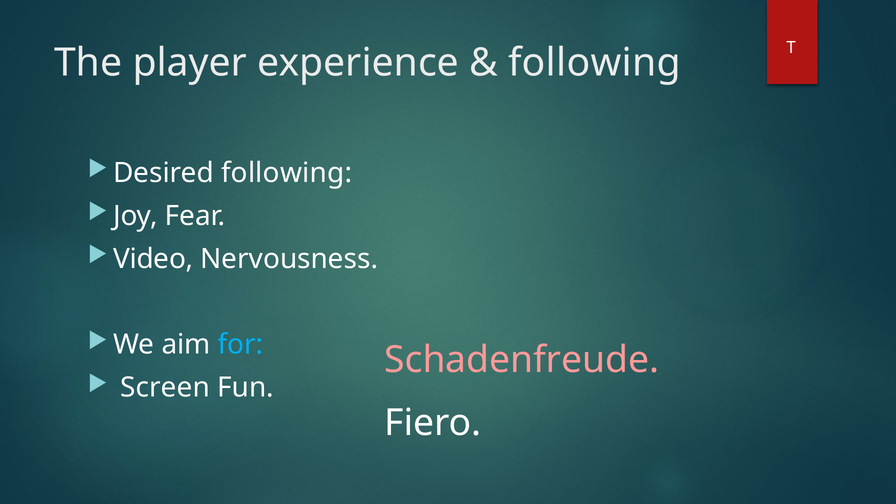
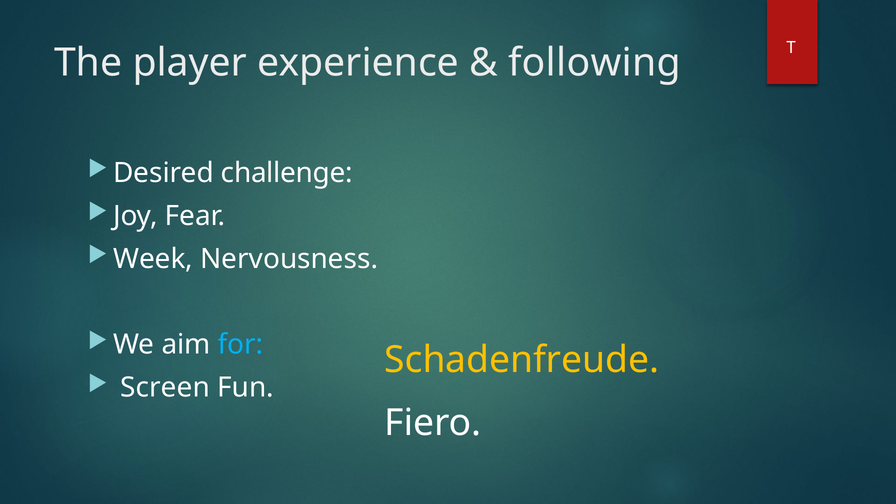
Desired following: following -> challenge
Video: Video -> Week
Schadenfreude colour: pink -> yellow
